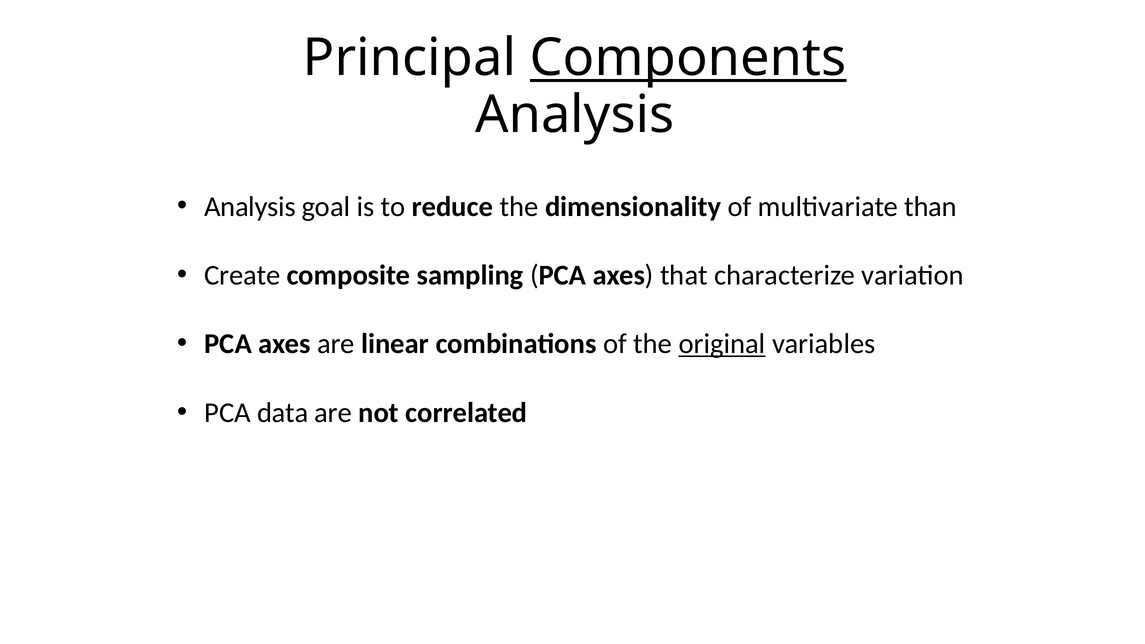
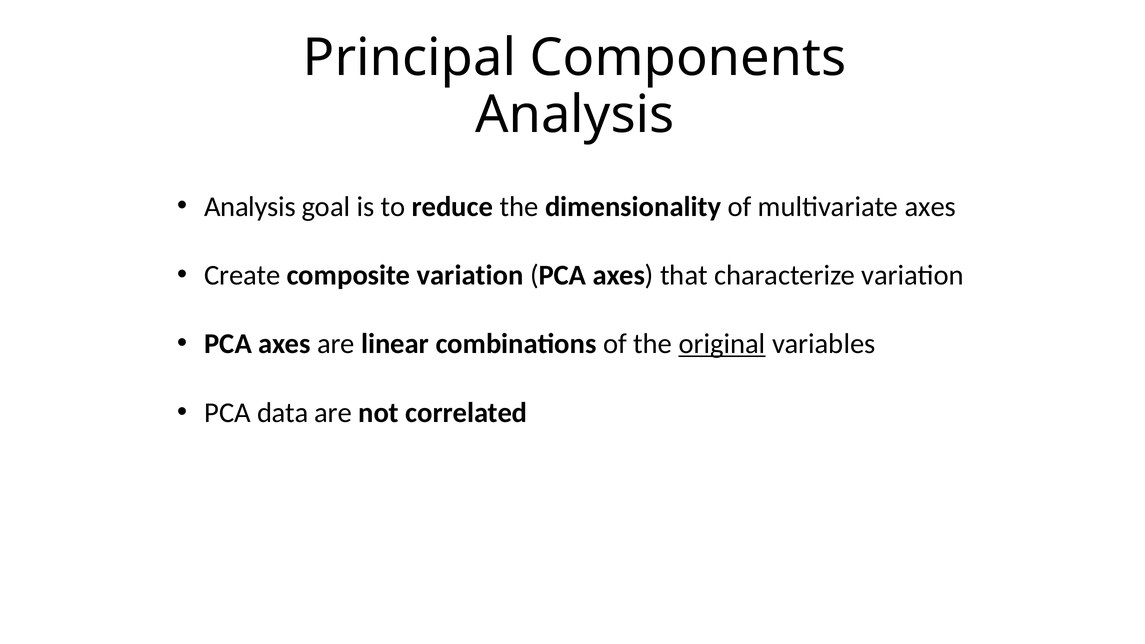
Components underline: present -> none
multivariate than: than -> axes
composite sampling: sampling -> variation
